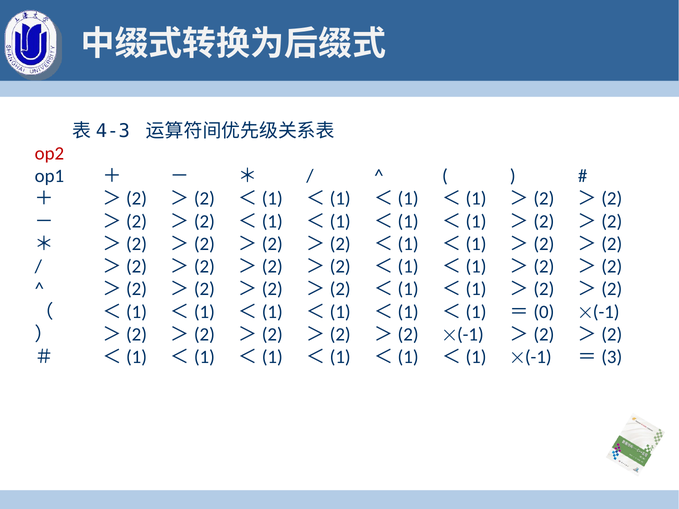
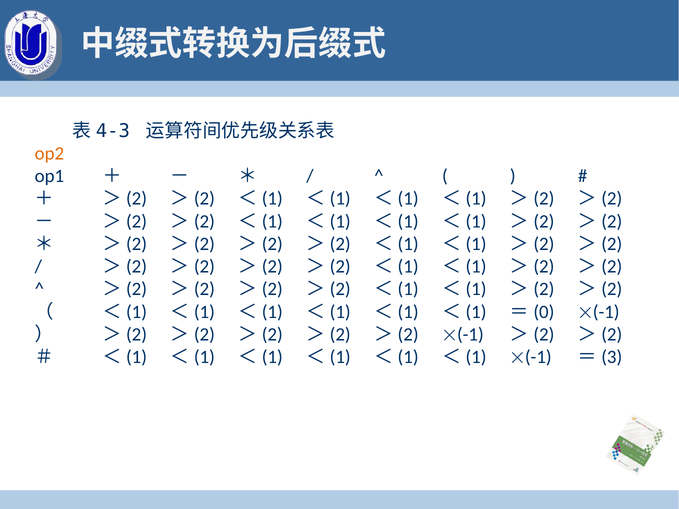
op2 colour: red -> orange
